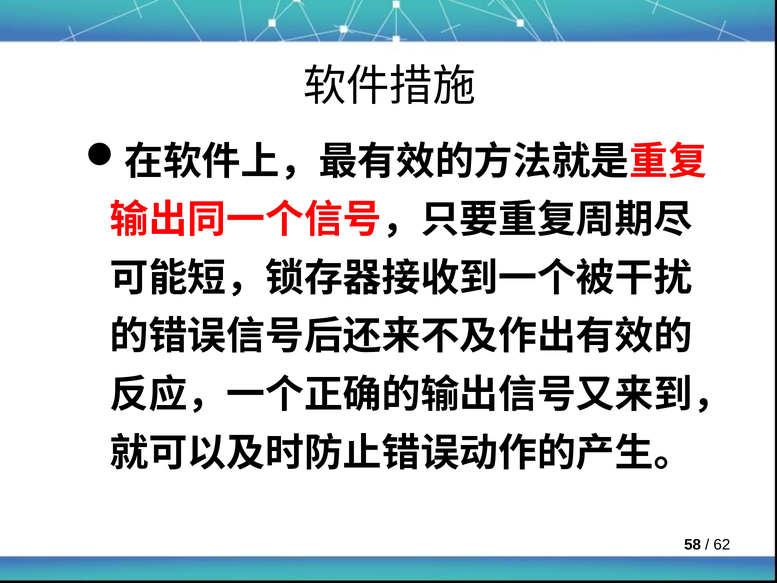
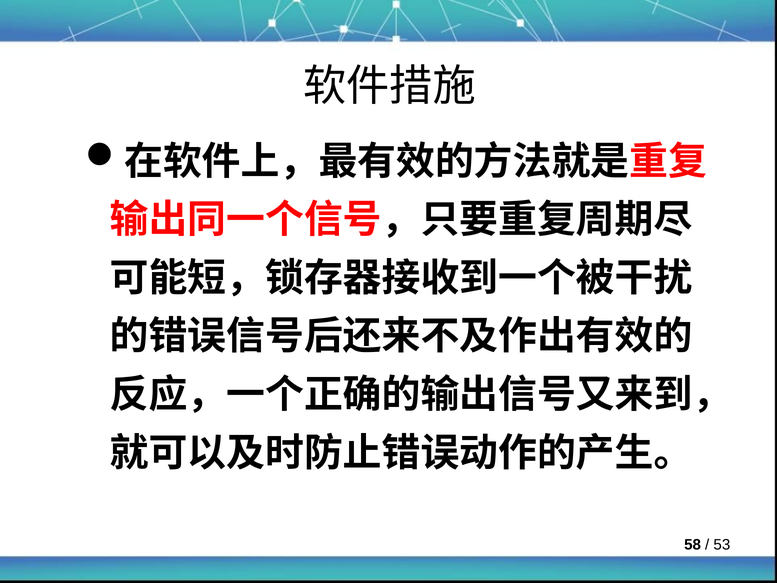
62: 62 -> 53
